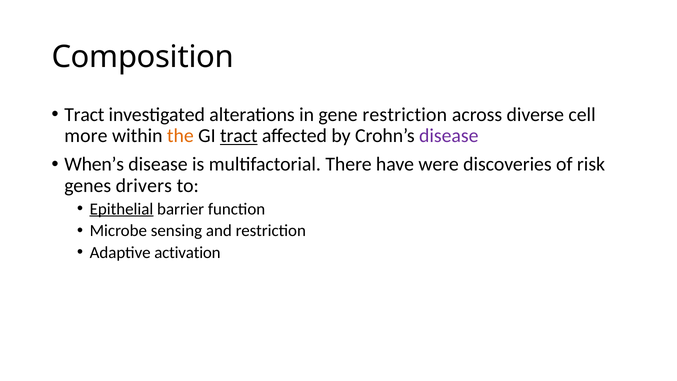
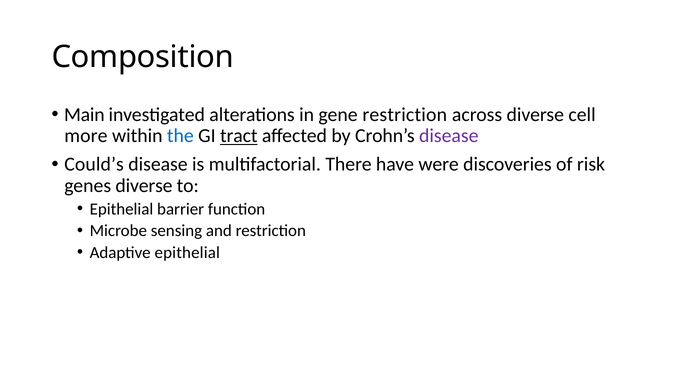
Tract at (84, 114): Tract -> Main
the colour: orange -> blue
When’s: When’s -> Could’s
genes drivers: drivers -> diverse
Epithelial at (122, 209) underline: present -> none
Adaptive activation: activation -> epithelial
